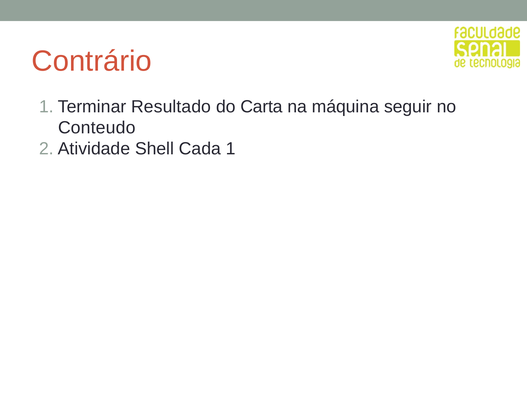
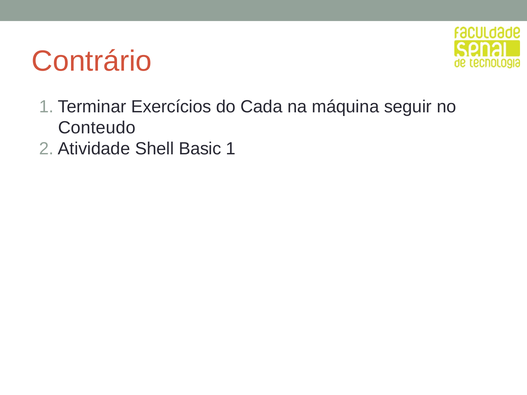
Resultado: Resultado -> Exercícios
Carta: Carta -> Cada
Cada: Cada -> Basic
